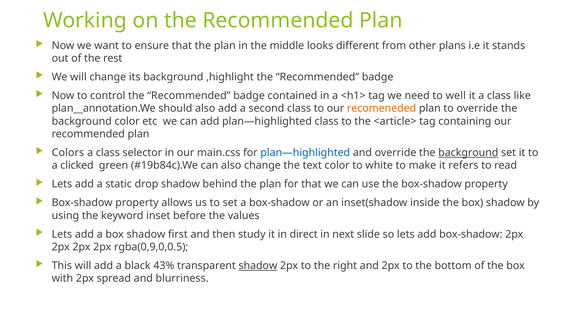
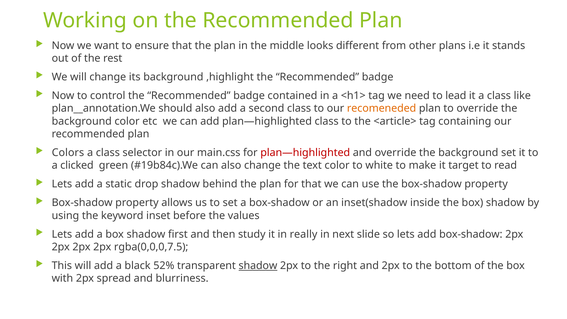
well: well -> lead
plan—highlighted at (305, 153) colour: blue -> red
background at (468, 153) underline: present -> none
refers: refers -> target
direct: direct -> really
rgba(0,9,0,0.5: rgba(0,9,0,0.5 -> rgba(0,0,0,7.5
43%: 43% -> 52%
